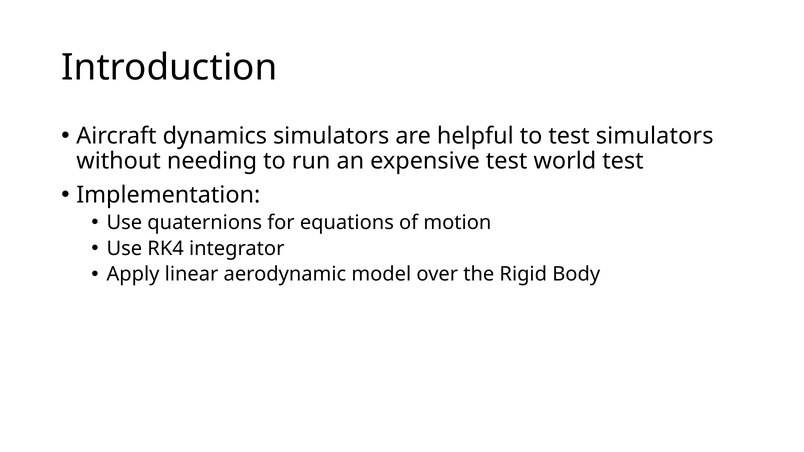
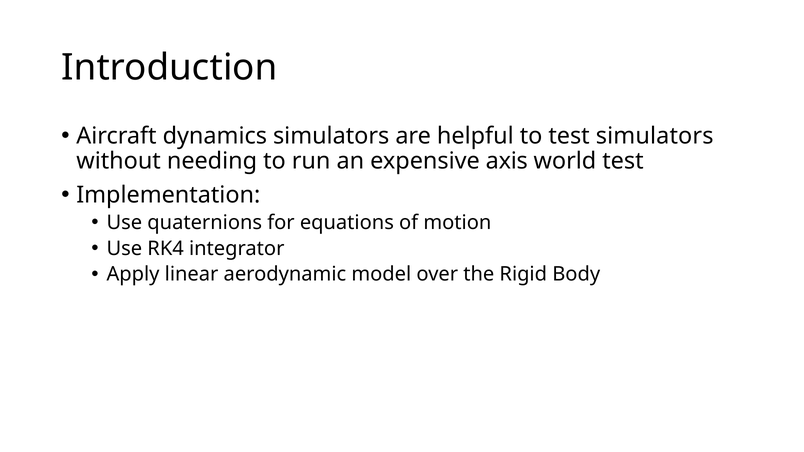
expensive test: test -> axis
